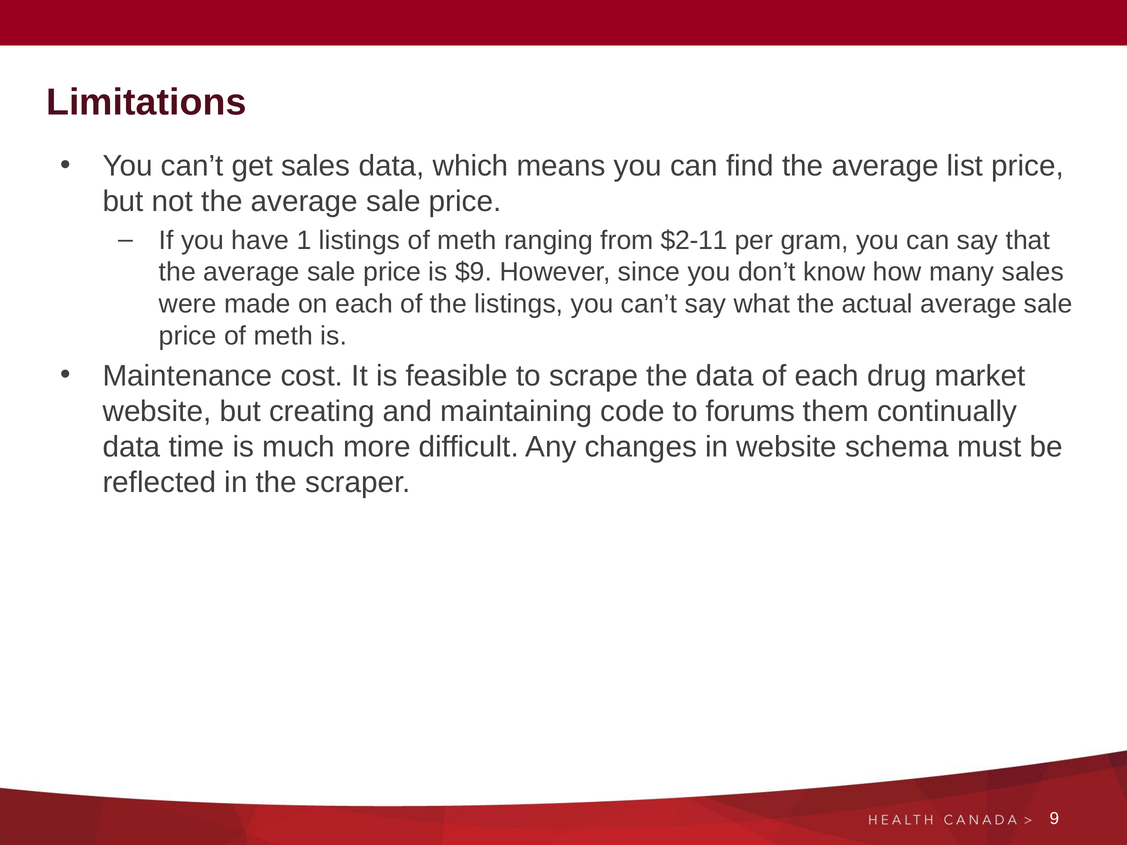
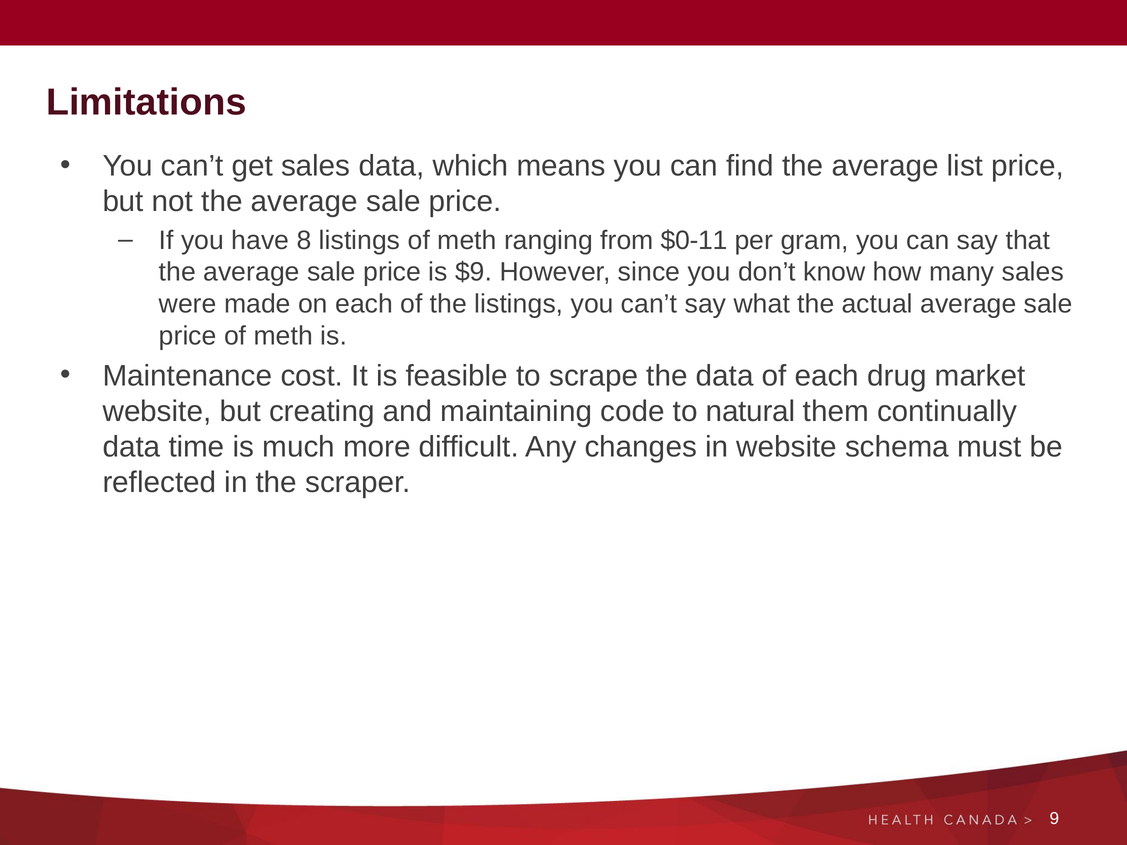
1: 1 -> 8
$2-11: $2-11 -> $0-11
forums: forums -> natural
